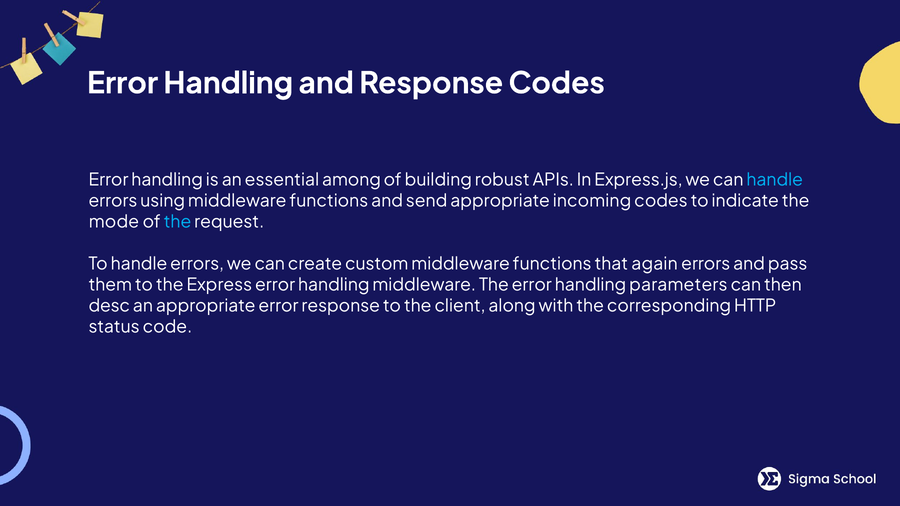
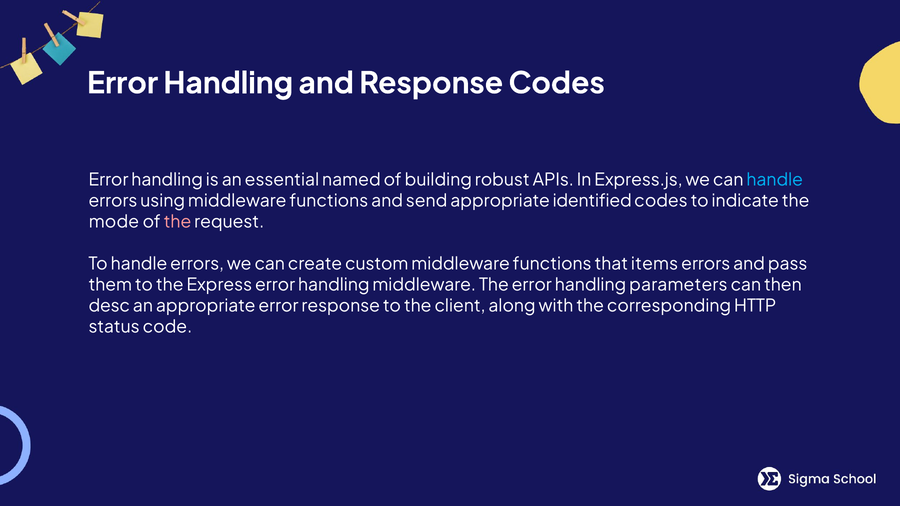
among: among -> named
incoming: incoming -> identified
the at (177, 222) colour: light blue -> pink
again: again -> items
